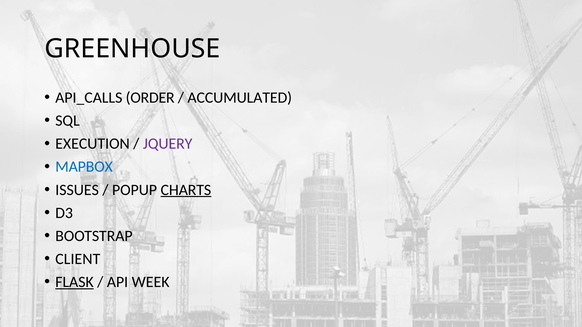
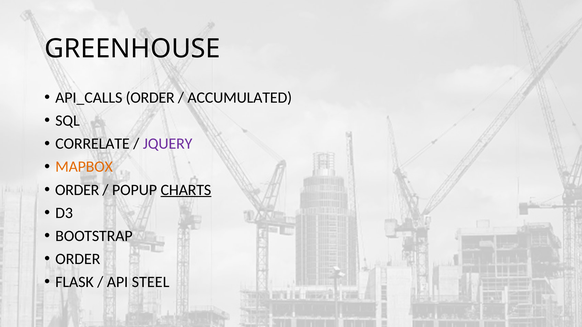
EXECUTION: EXECUTION -> CORRELATE
MAPBOX colour: blue -> orange
ISSUES at (77, 190): ISSUES -> ORDER
CLIENT at (78, 259): CLIENT -> ORDER
FLASK underline: present -> none
WEEK: WEEK -> STEEL
